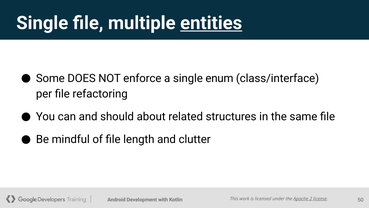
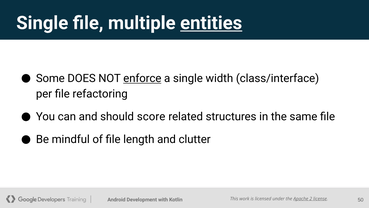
enforce underline: none -> present
enum: enum -> width
about: about -> score
